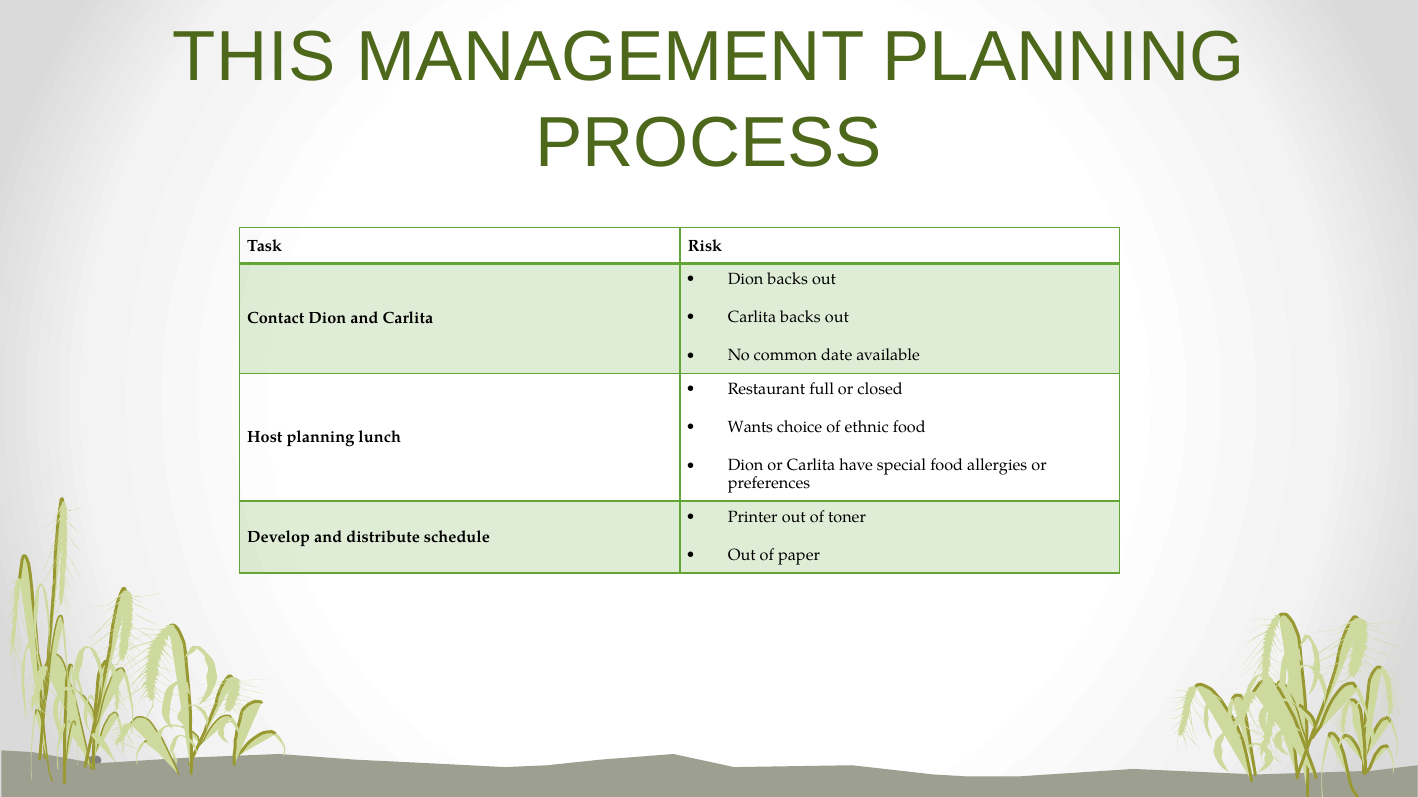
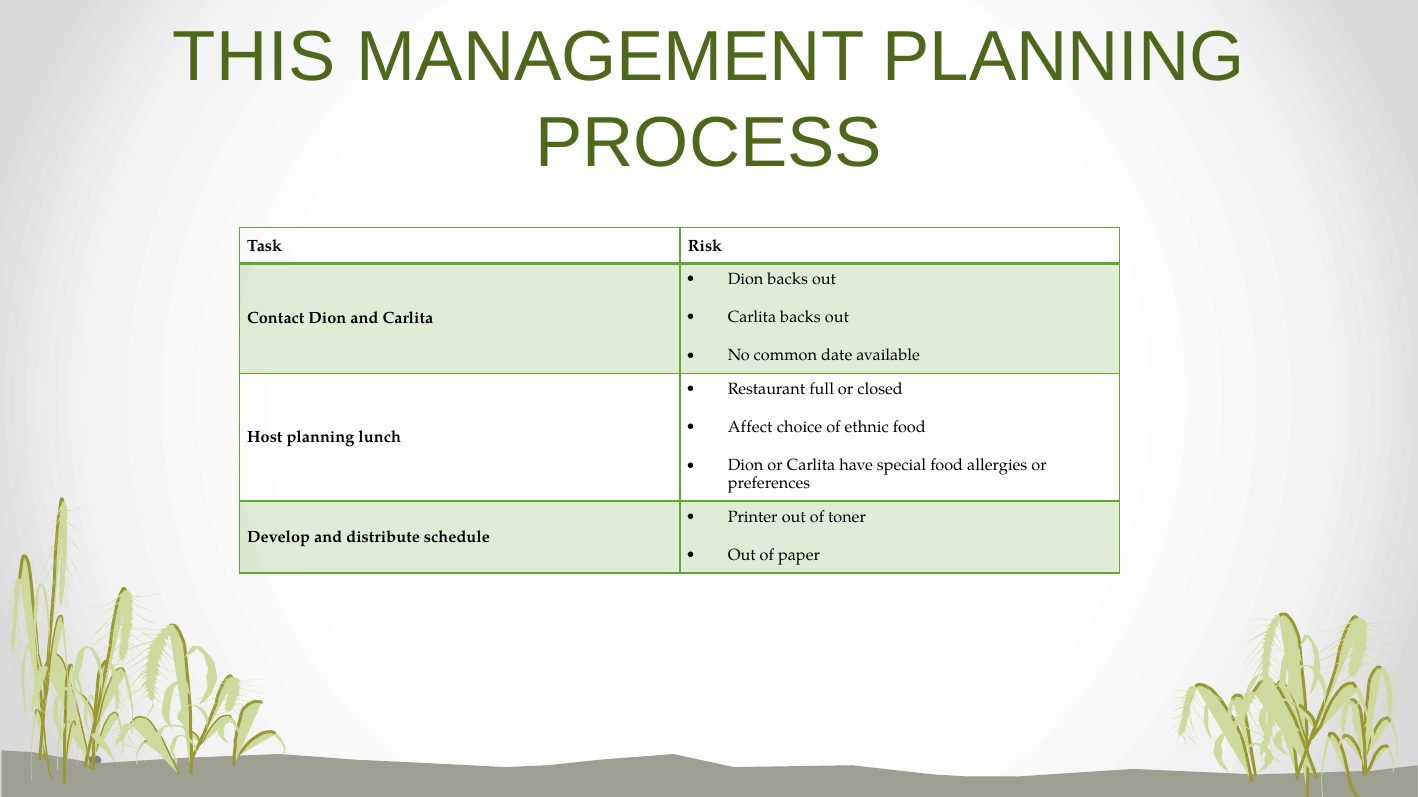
Wants: Wants -> Affect
